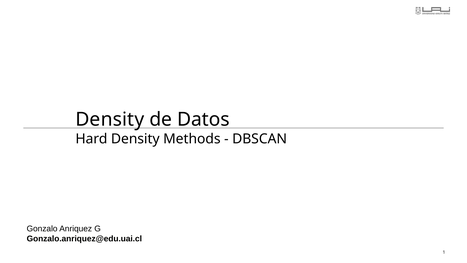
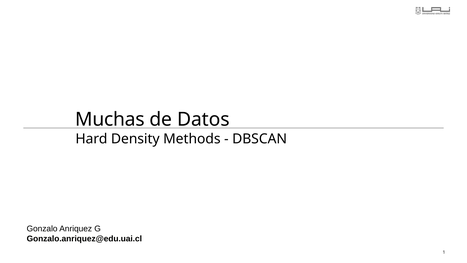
Density at (110, 119): Density -> Muchas
